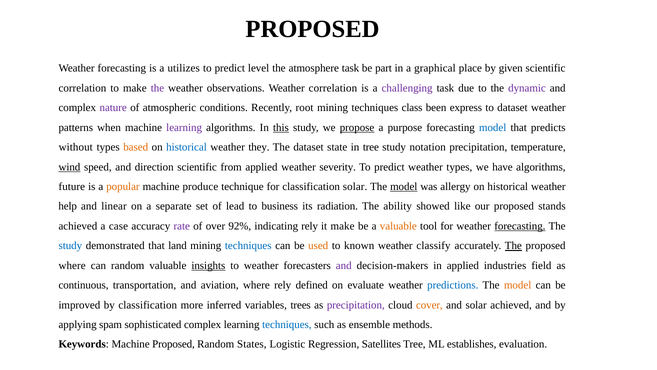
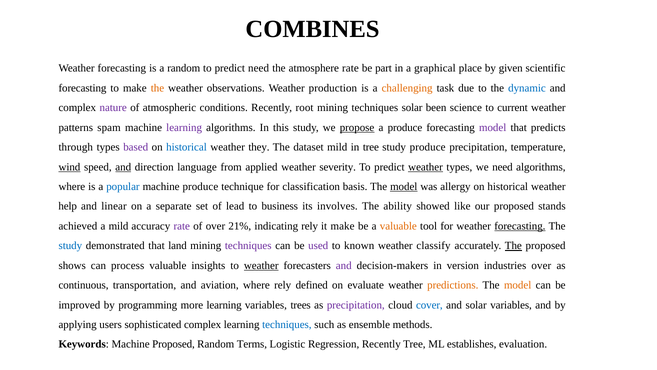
PROPOSED at (312, 29): PROPOSED -> COMBINES
a utilizes: utilizes -> random
predict level: level -> need
atmosphere task: task -> rate
correlation at (82, 88): correlation -> forecasting
the at (157, 88) colour: purple -> orange
Weather correlation: correlation -> production
challenging colour: purple -> orange
dynamic colour: purple -> blue
techniques class: class -> solar
express: express -> science
to dataset: dataset -> current
when: when -> spam
this underline: present -> none
a purpose: purpose -> produce
model at (493, 127) colour: blue -> purple
without: without -> through
based colour: orange -> purple
dataset state: state -> mild
study notation: notation -> produce
and at (123, 167) underline: none -> present
direction scientific: scientific -> language
weather at (426, 167) underline: none -> present
we have: have -> need
future at (72, 186): future -> where
popular colour: orange -> blue
classification solar: solar -> basis
radiation: radiation -> involves
a case: case -> mild
92%: 92% -> 21%
techniques at (248, 246) colour: blue -> purple
used colour: orange -> purple
where at (72, 265): where -> shows
can random: random -> process
insights underline: present -> none
weather at (261, 265) underline: none -> present
in applied: applied -> version
industries field: field -> over
predictions colour: blue -> orange
by classification: classification -> programming
more inferred: inferred -> learning
cover colour: orange -> blue
solar achieved: achieved -> variables
spam: spam -> users
States: States -> Terms
Regression Satellites: Satellites -> Recently
